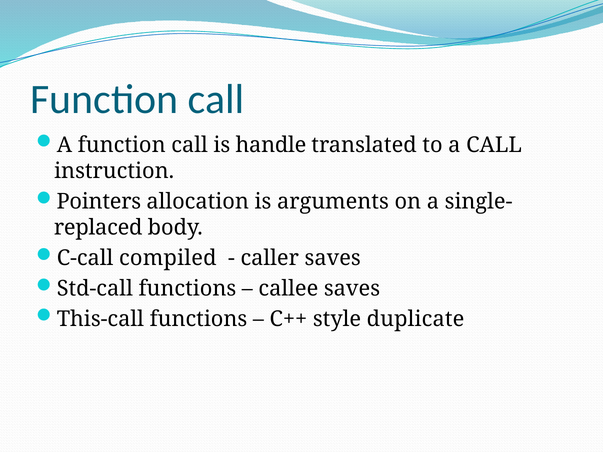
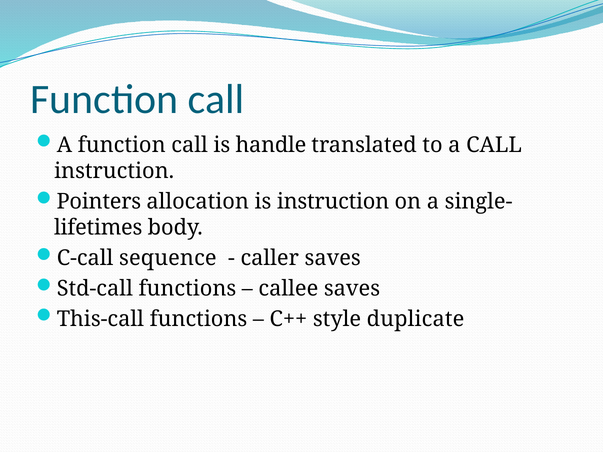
is arguments: arguments -> instruction
replaced: replaced -> lifetimes
compiled: compiled -> sequence
